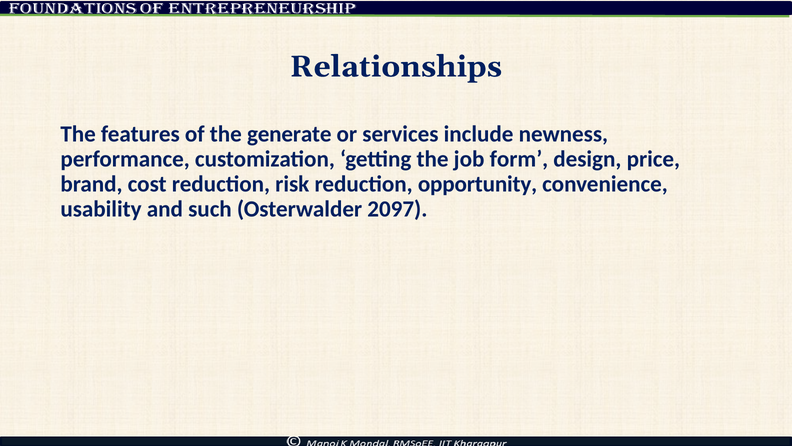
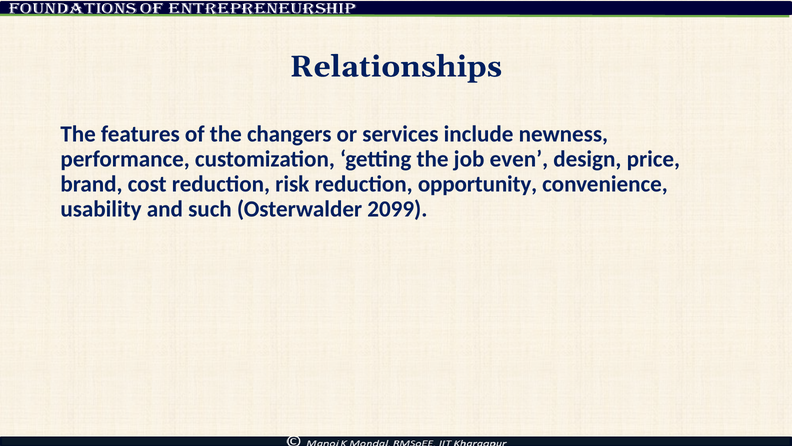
generate: generate -> changers
form: form -> even
2097: 2097 -> 2099
